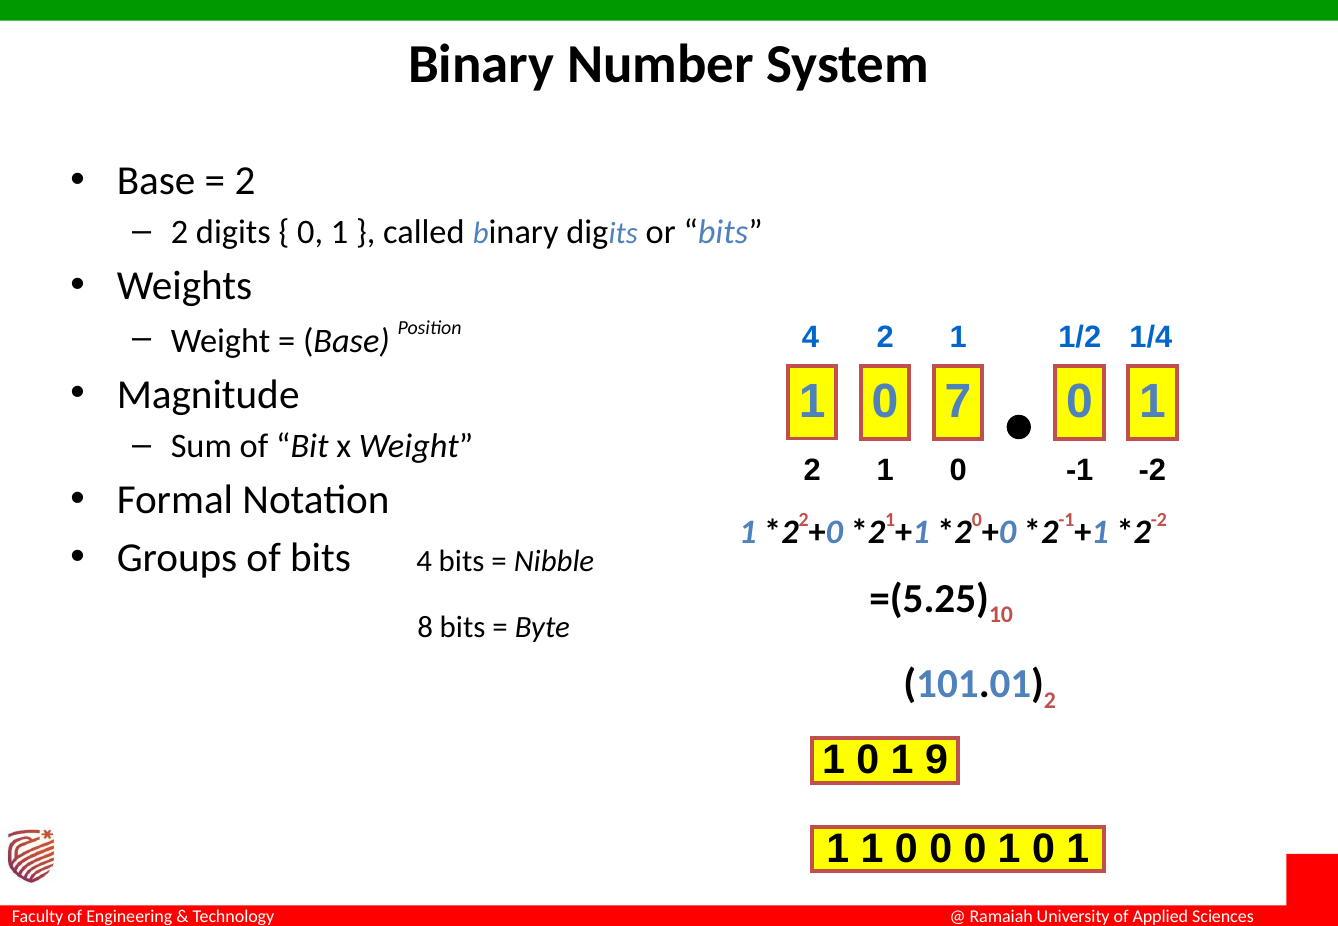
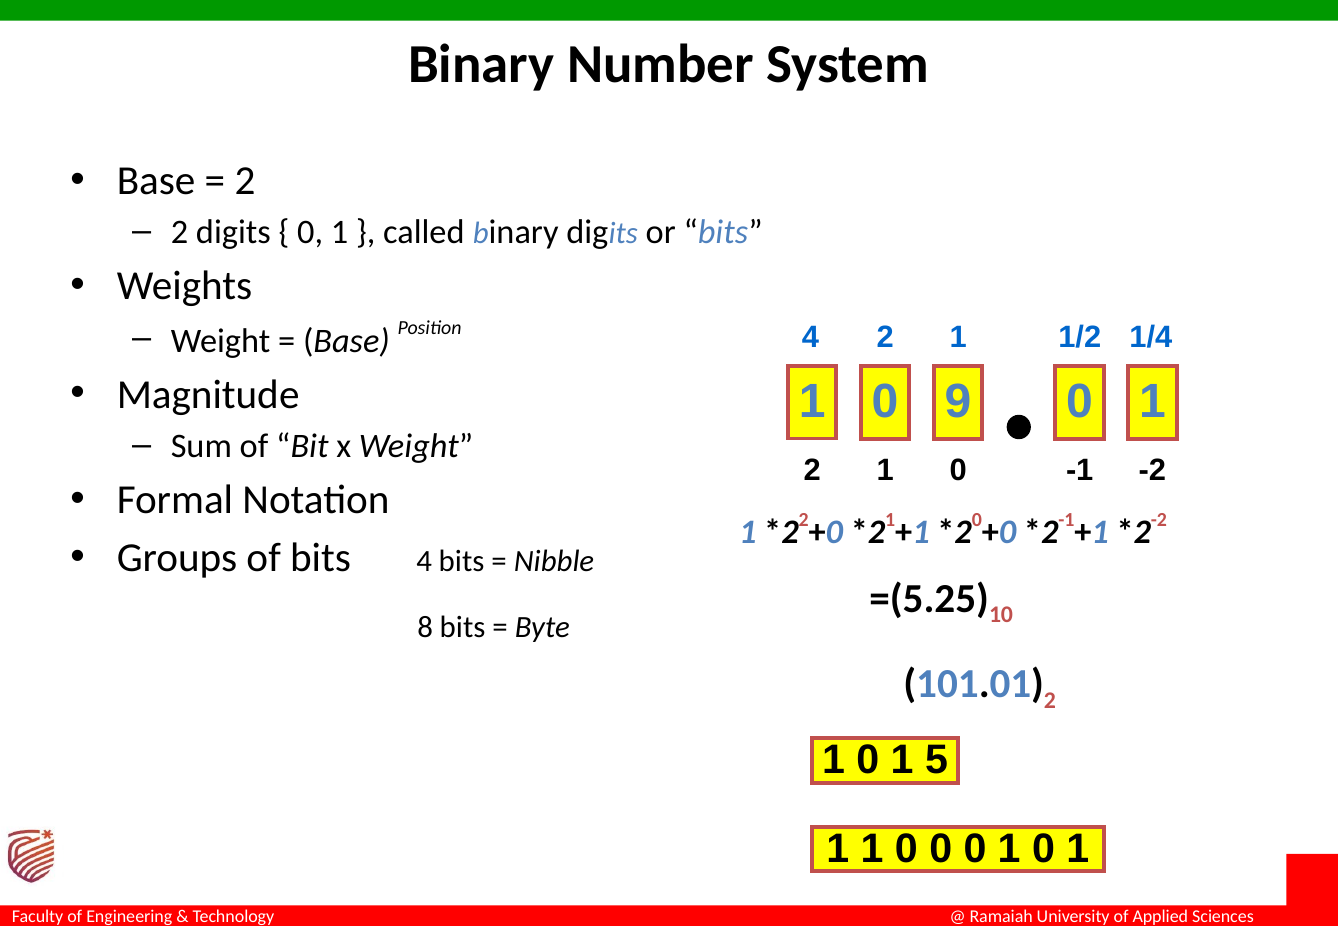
7: 7 -> 9
9: 9 -> 5
